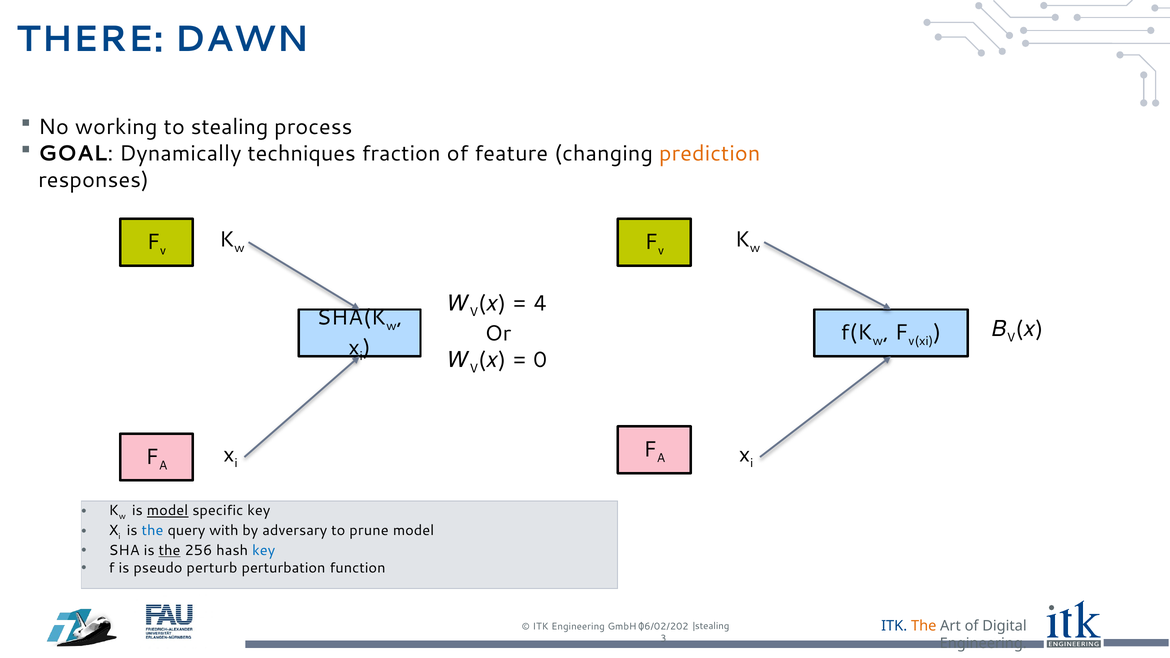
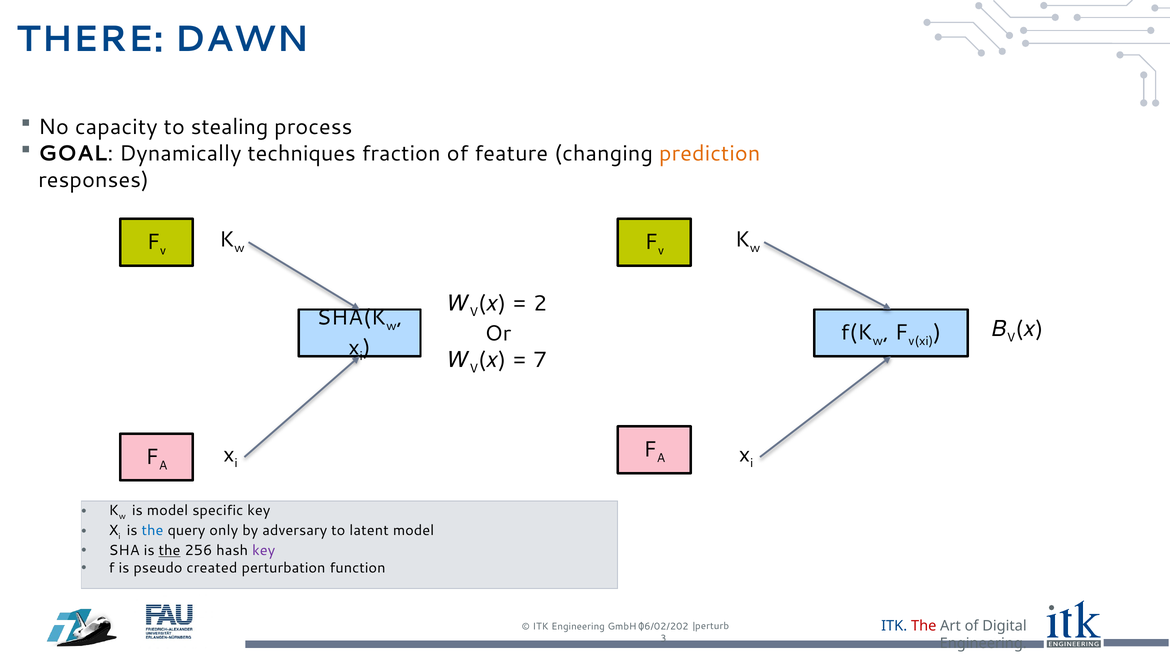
working: working -> capacity
4: 4 -> 2
0: 0 -> 7
model at (168, 511) underline: present -> none
with: with -> only
prune: prune -> latent
key at (264, 551) colour: blue -> purple
perturb: perturb -> created
stealing at (712, 626): stealing -> perturb
The at (924, 626) colour: orange -> red
